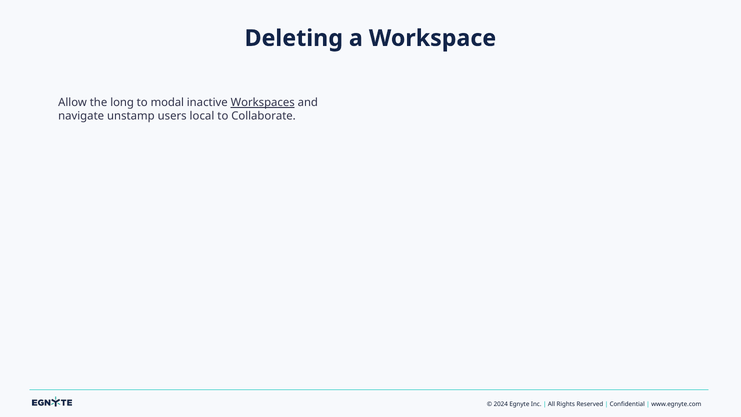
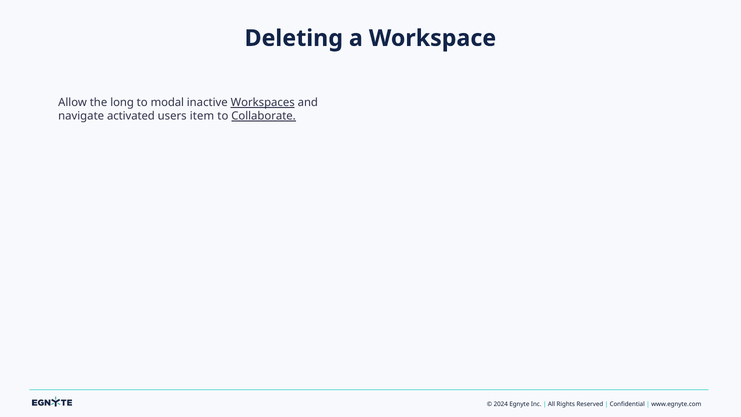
unstamp: unstamp -> activated
local: local -> item
Collaborate underline: none -> present
